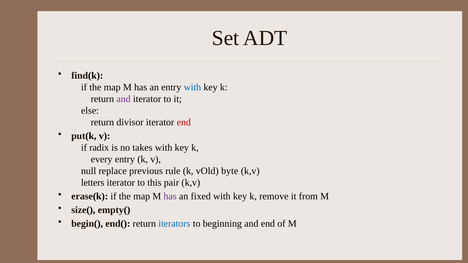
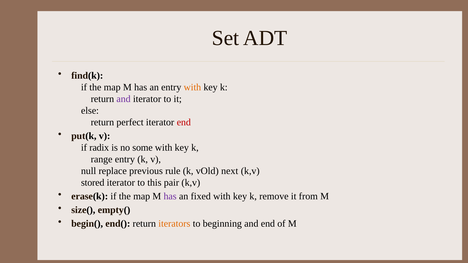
with at (192, 87) colour: blue -> orange
divisor: divisor -> perfect
takes: takes -> some
every: every -> range
byte: byte -> next
letters: letters -> stored
iterators colour: blue -> orange
